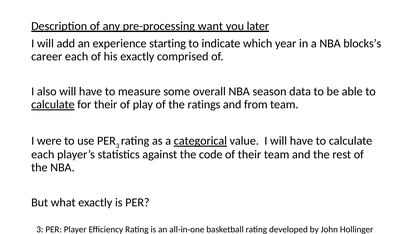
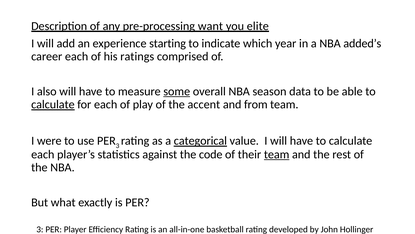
later: later -> elite
blocks’s: blocks’s -> added’s
his exactly: exactly -> ratings
some underline: none -> present
for their: their -> each
ratings: ratings -> accent
team at (277, 154) underline: none -> present
